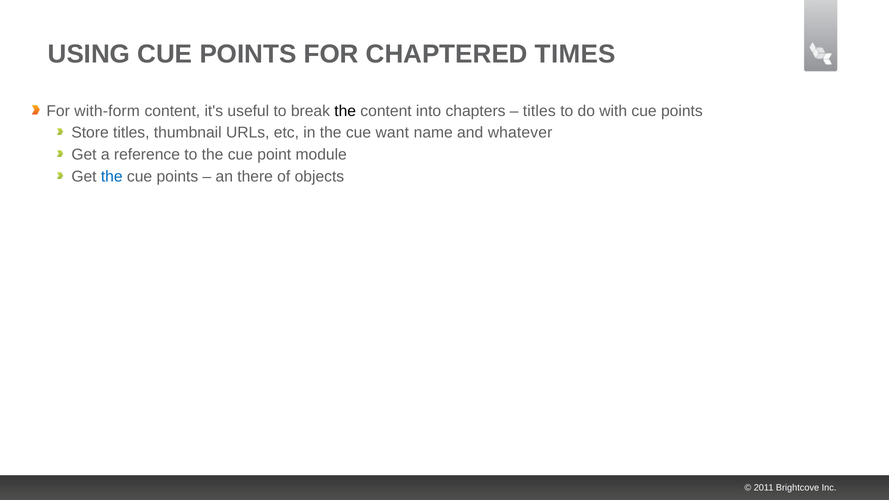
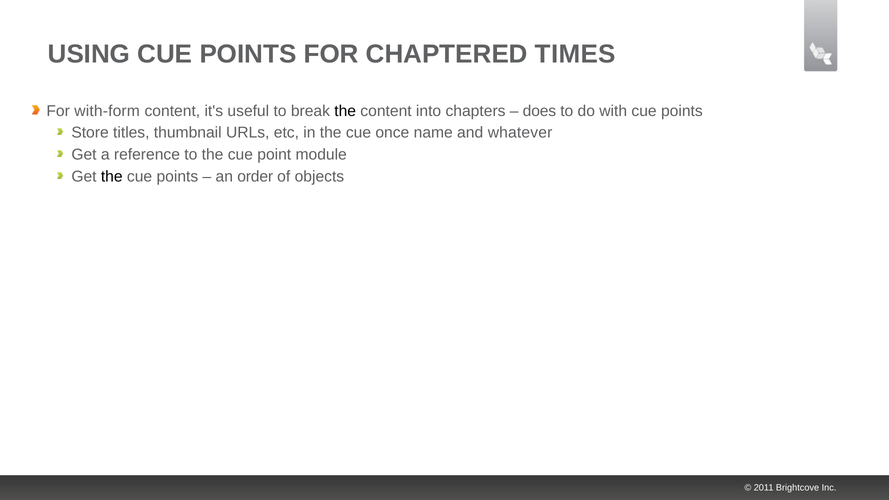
titles at (539, 111): titles -> does
want: want -> once
the at (112, 177) colour: blue -> black
there: there -> order
